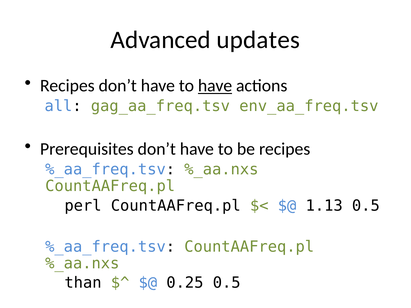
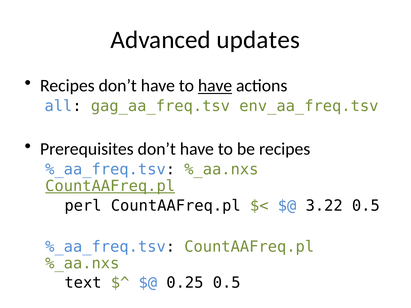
CountAAFreq.pl at (110, 186) underline: none -> present
1.13: 1.13 -> 3.22
than: than -> text
